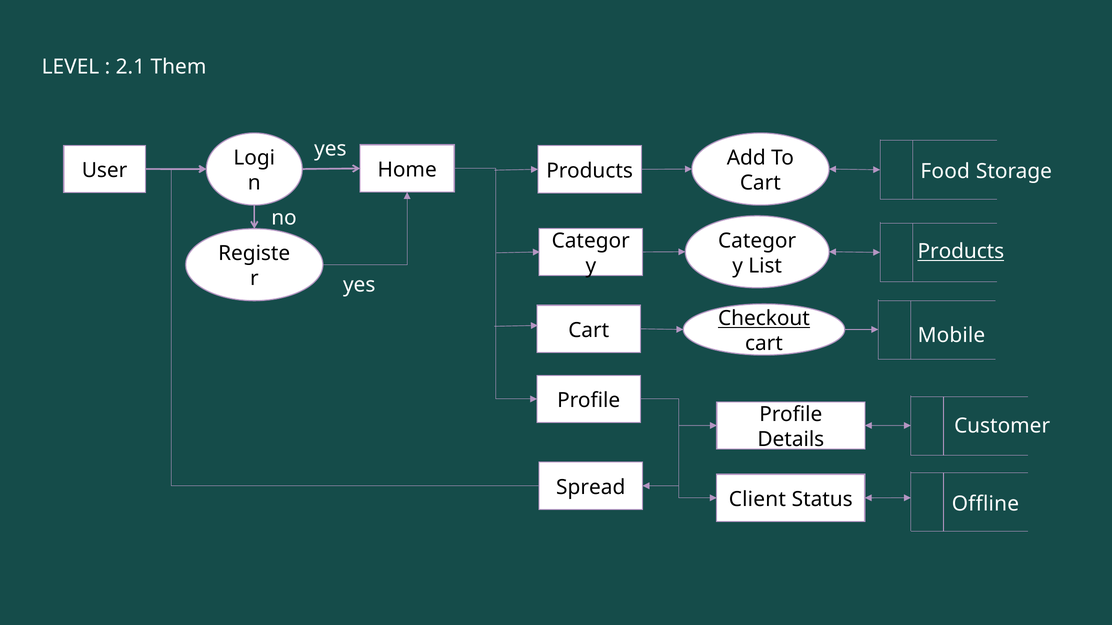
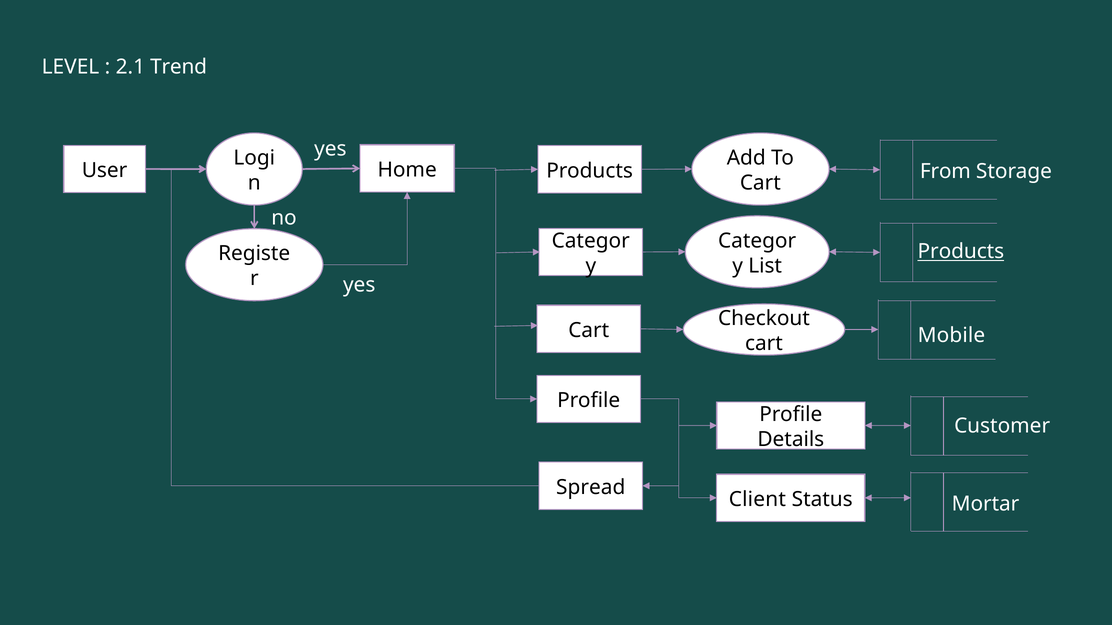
Them: Them -> Trend
Food: Food -> From
Checkout underline: present -> none
Offline: Offline -> Mortar
